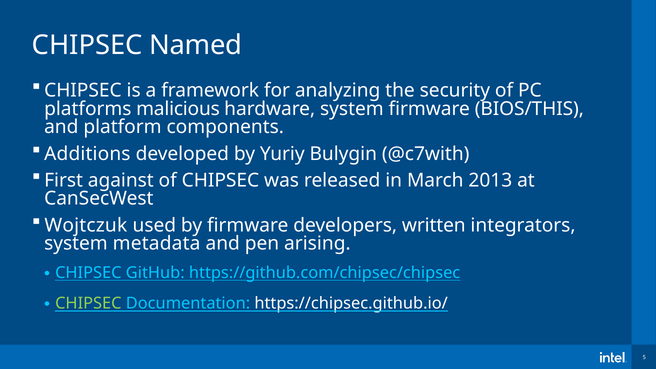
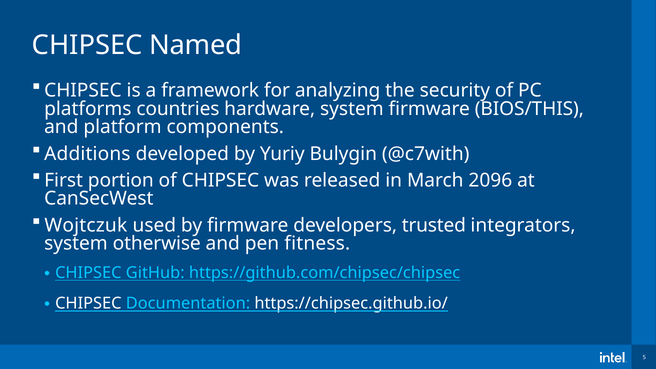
malicious: malicious -> countries
against: against -> portion
2013: 2013 -> 2096
written: written -> trusted
metadata: metadata -> otherwise
arising: arising -> fitness
CHIPSEC at (88, 303) colour: light green -> white
